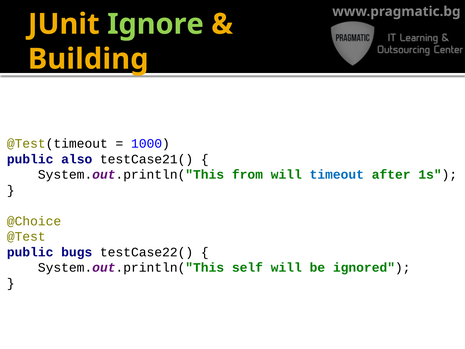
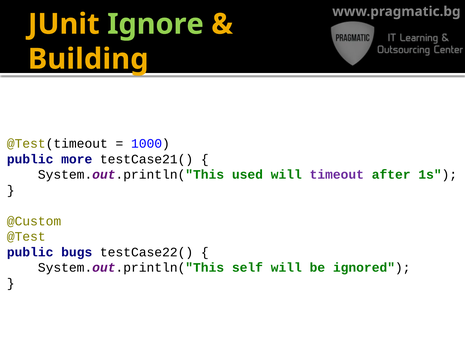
also: also -> more
from: from -> used
timeout colour: blue -> purple
@Choice: @Choice -> @Custom
